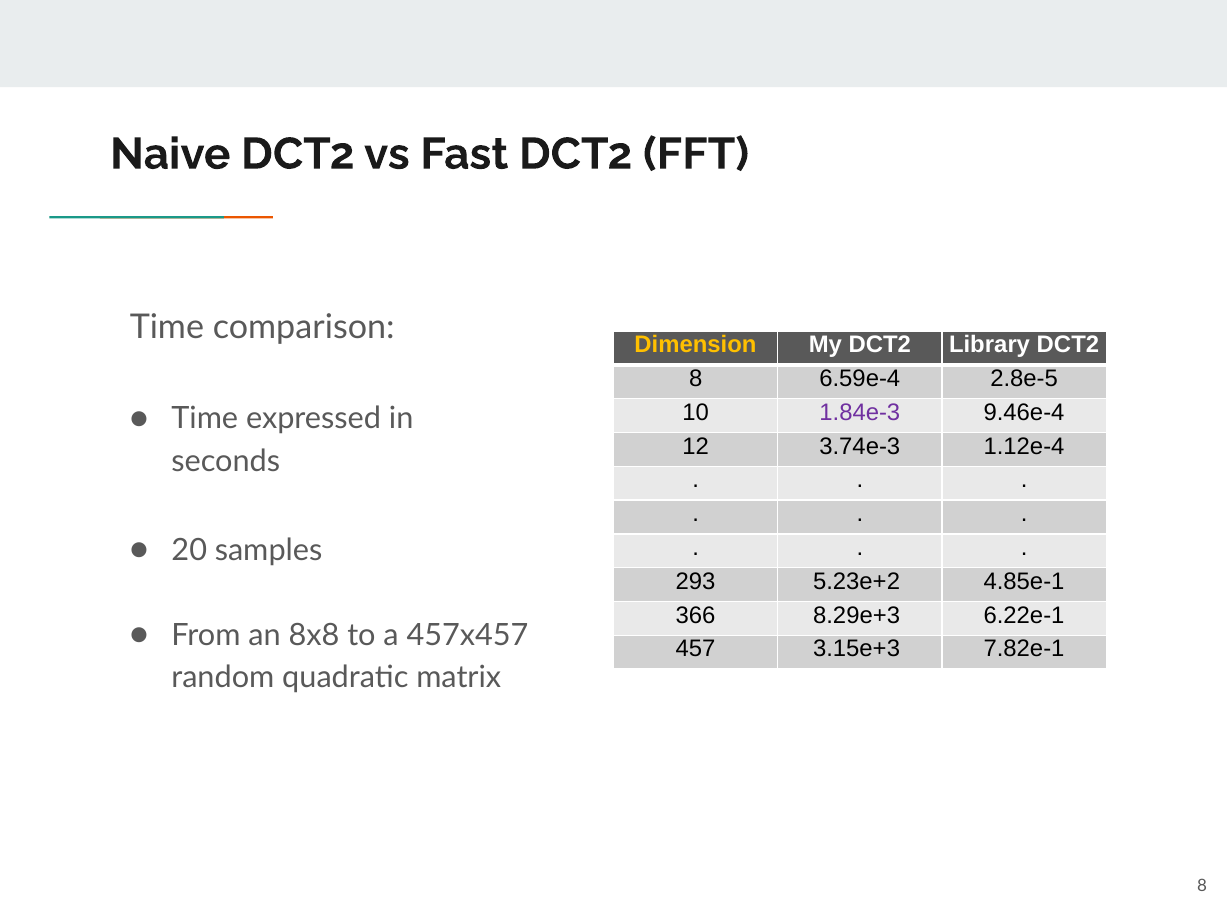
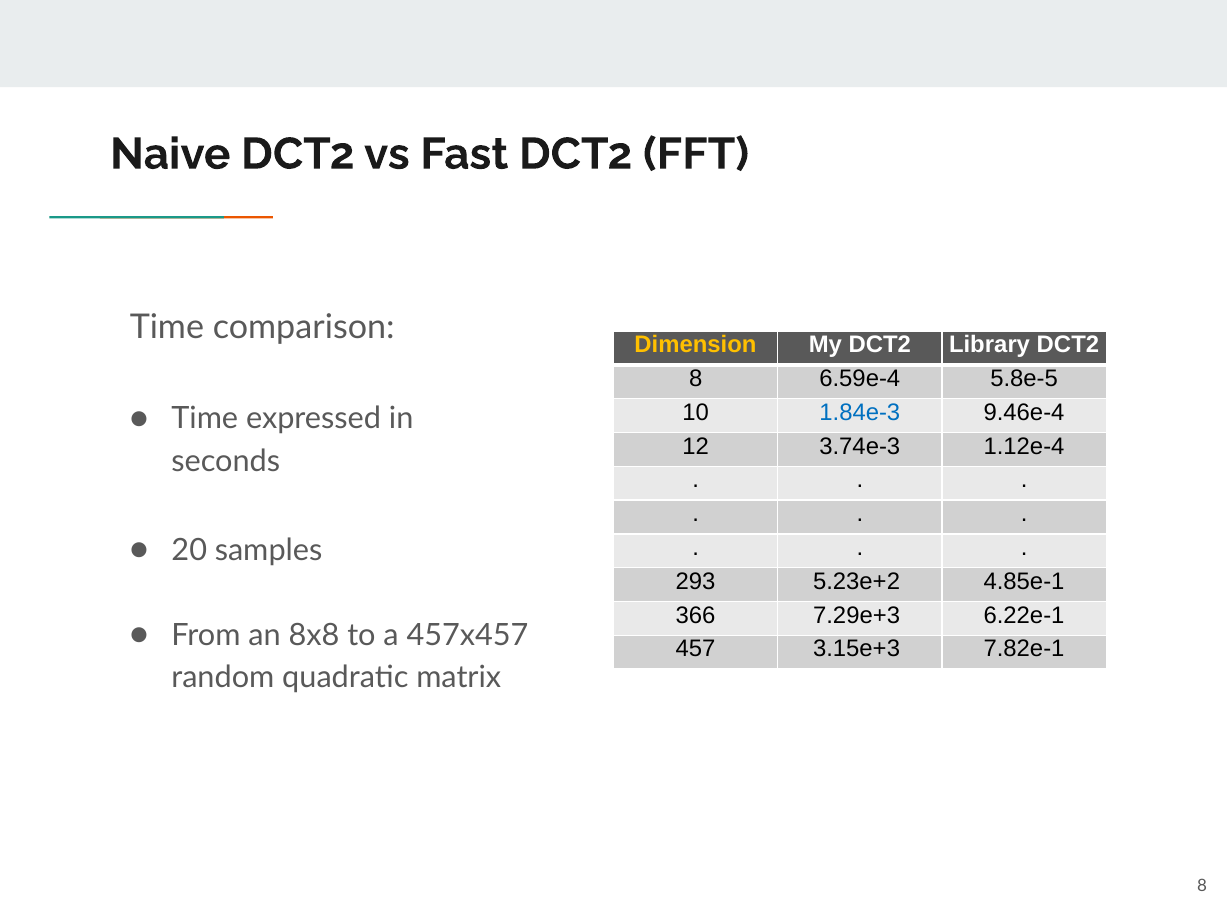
2.8e-5: 2.8e-5 -> 5.8e-5
1.84e-3 colour: purple -> blue
8.29e+3: 8.29e+3 -> 7.29e+3
